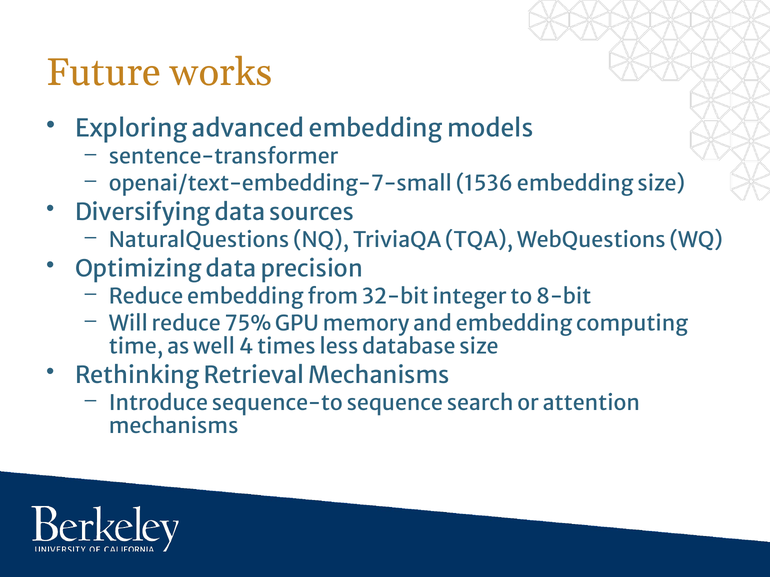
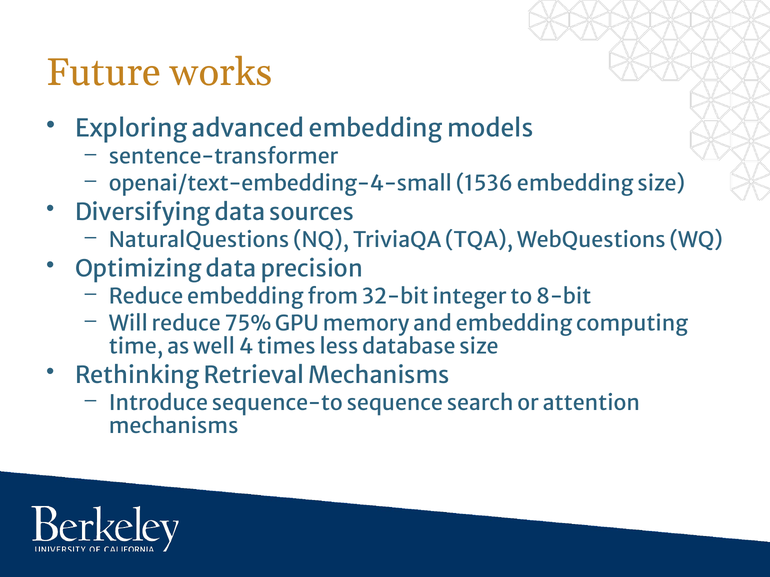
openai/text-embedding-7-small: openai/text-embedding-7-small -> openai/text-embedding-4-small
